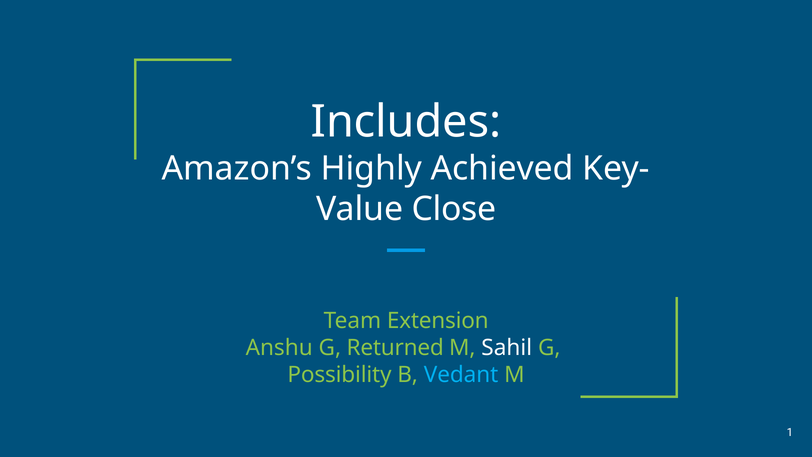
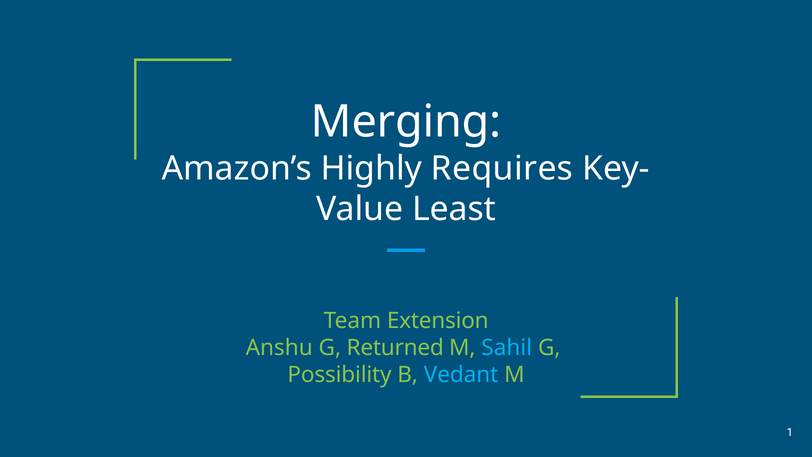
Includes: Includes -> Merging
Achieved: Achieved -> Requires
Close: Close -> Least
Sahil colour: white -> light blue
